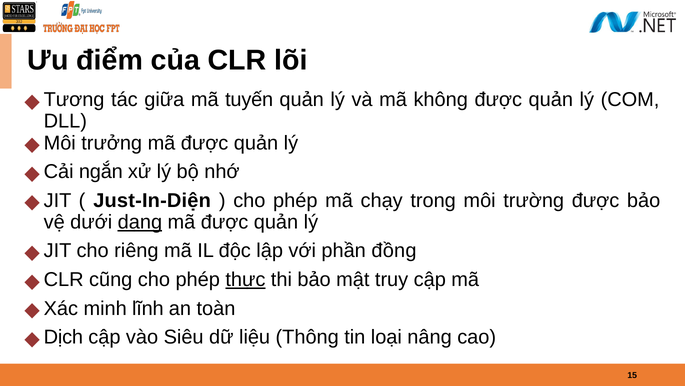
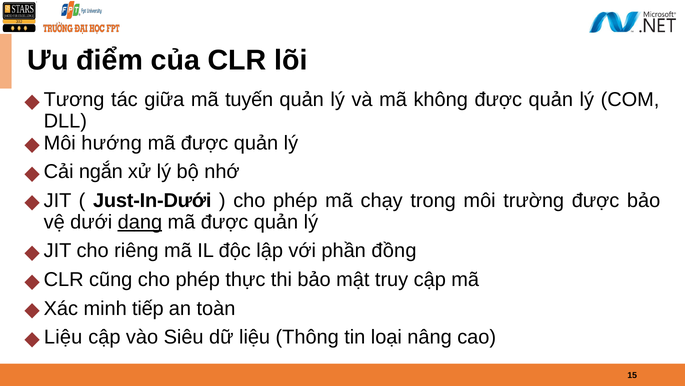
trưởng: trưởng -> hướng
Just-In-Diện: Just-In-Diện -> Just-In-Dưới
thực underline: present -> none
lĩnh: lĩnh -> tiếp
Dịch at (63, 337): Dịch -> Liệu
